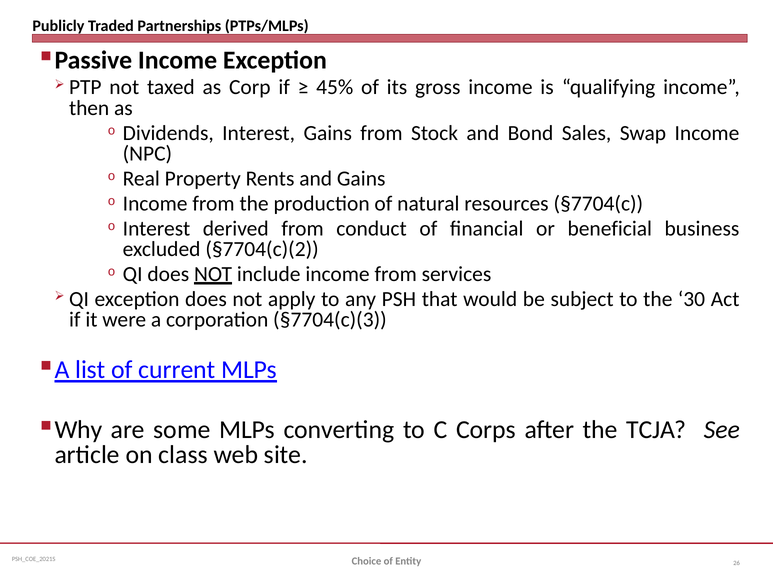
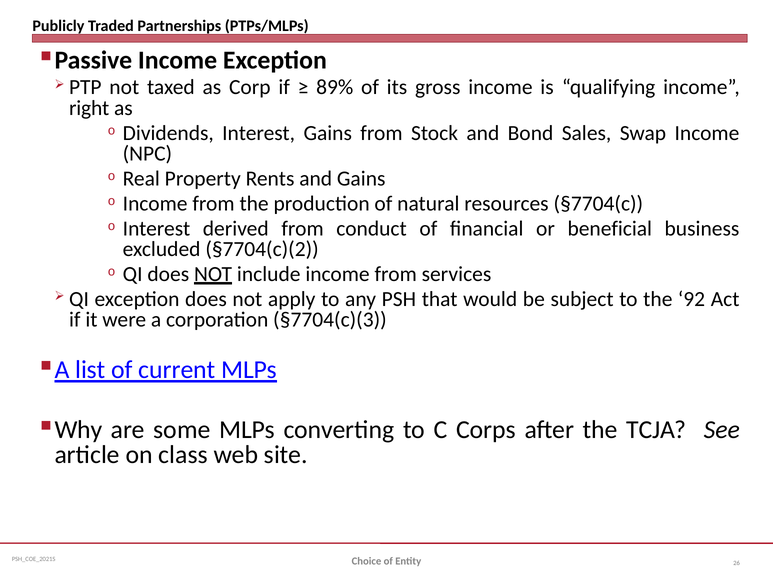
45%: 45% -> 89%
then: then -> right
30: 30 -> 92
